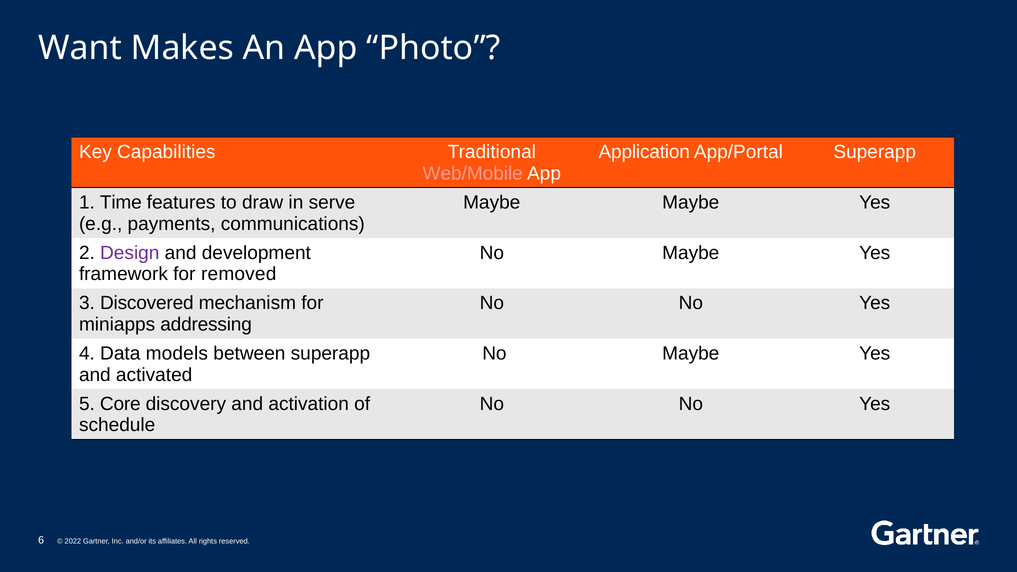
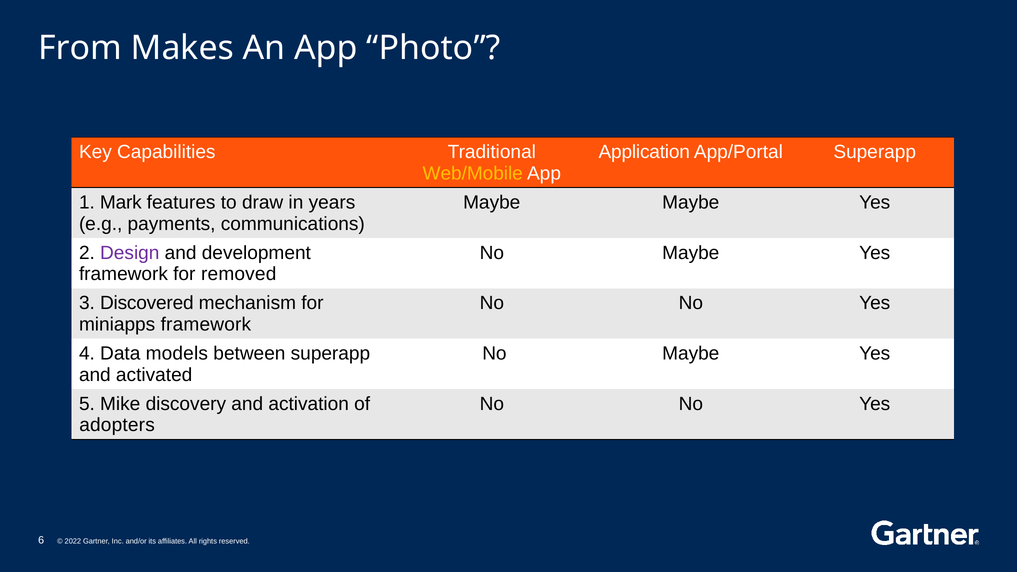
Want: Want -> From
Web/Mobile colour: pink -> yellow
Time: Time -> Mark
serve: serve -> years
miniapps addressing: addressing -> framework
Core: Core -> Mike
schedule: schedule -> adopters
